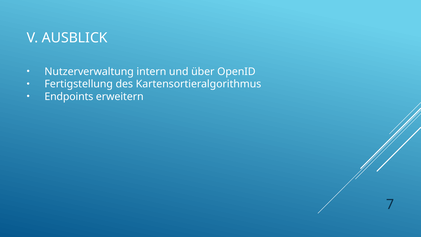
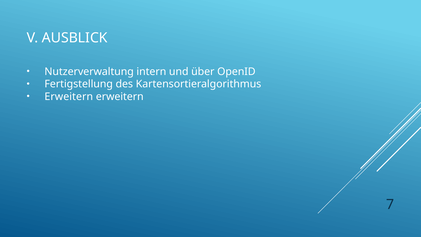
Endpoints at (69, 97): Endpoints -> Erweitern
